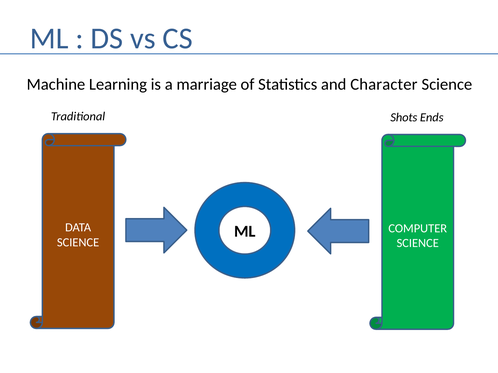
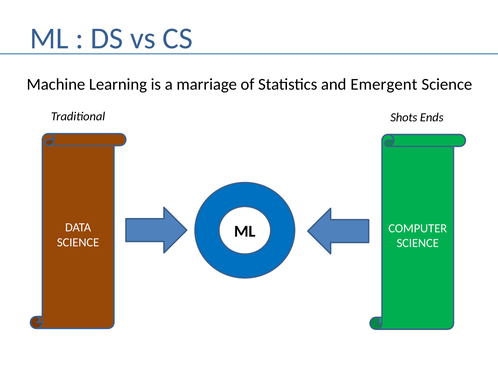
Character: Character -> Emergent
